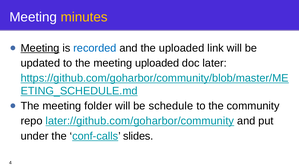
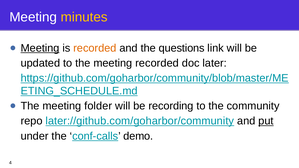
recorded at (95, 48) colour: blue -> orange
the uploaded: uploaded -> questions
meeting uploaded: uploaded -> recorded
schedule: schedule -> recording
put underline: none -> present
slides: slides -> demo
